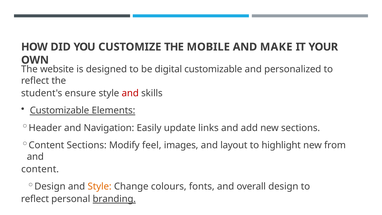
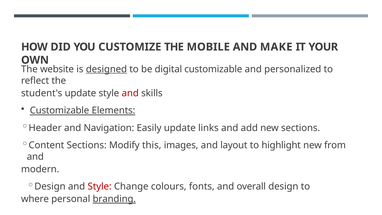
designed underline: none -> present
student's ensure: ensure -> update
feel: feel -> this
content at (40, 169): content -> modern
Style at (100, 186) colour: orange -> red
reflect at (35, 199): reflect -> where
